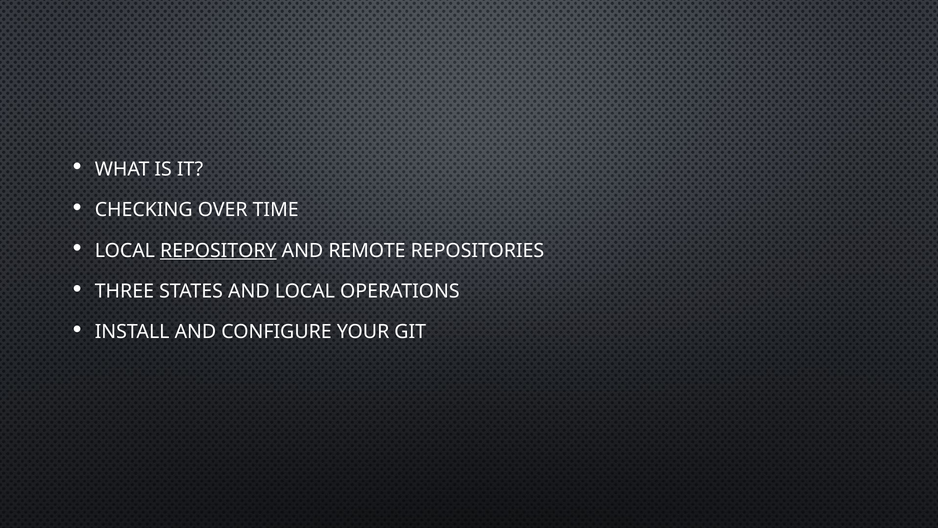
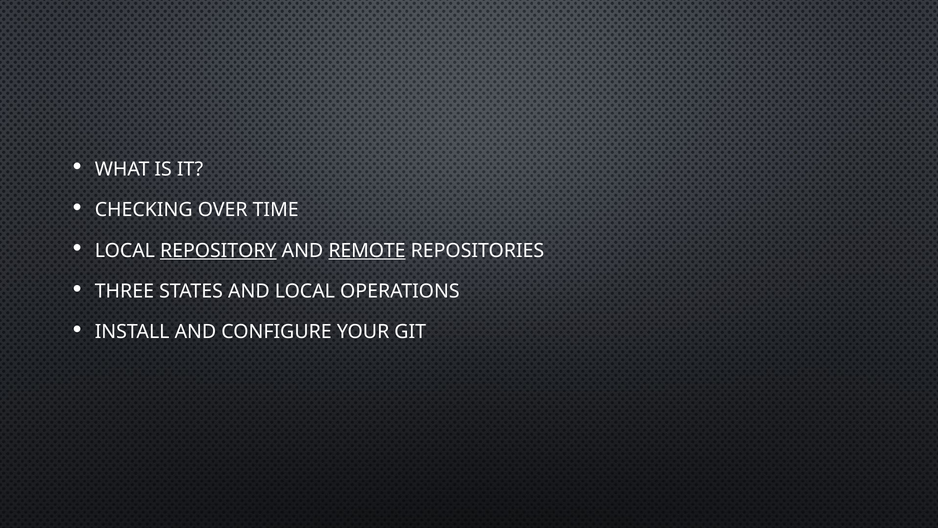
REMOTE underline: none -> present
